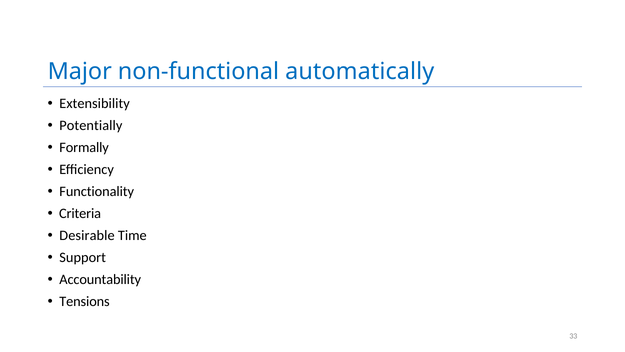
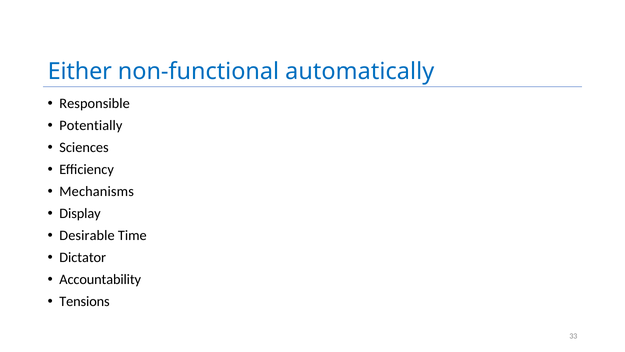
Major: Major -> Either
Extensibility: Extensibility -> Responsible
Formally: Formally -> Sciences
Functionality: Functionality -> Mechanisms
Criteria: Criteria -> Display
Support: Support -> Dictator
